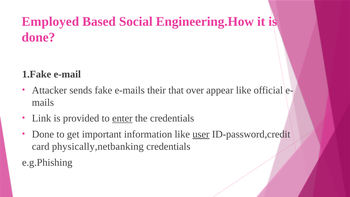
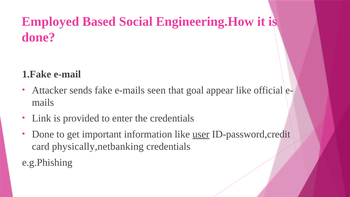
their: their -> seen
over: over -> goal
enter underline: present -> none
